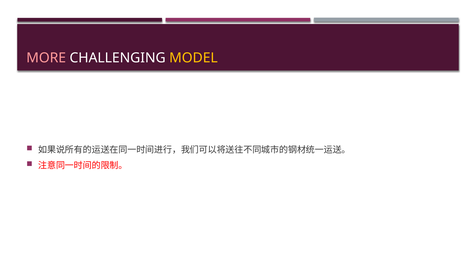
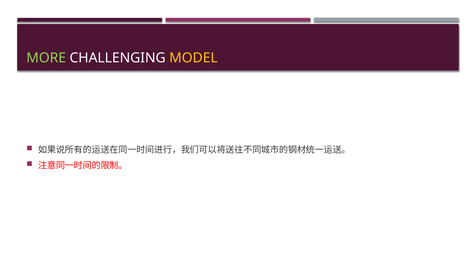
MORE colour: pink -> light green
